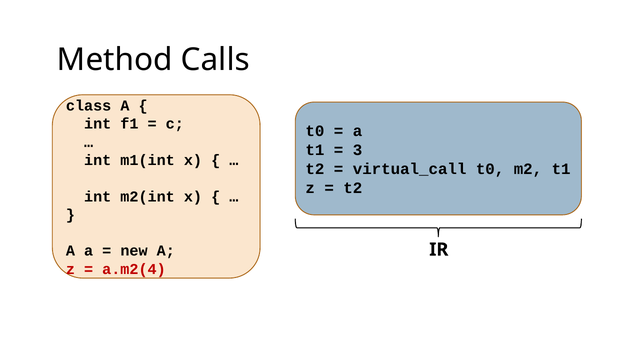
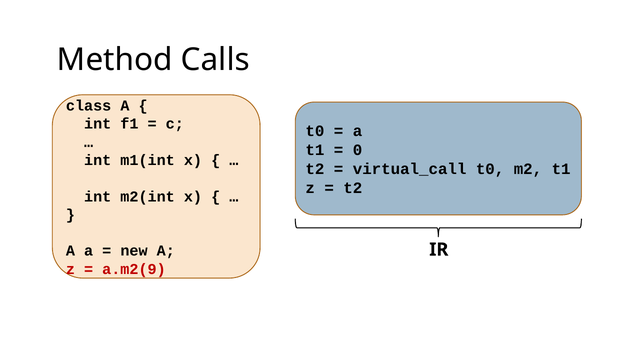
3: 3 -> 0
a.m2(4: a.m2(4 -> a.m2(9
